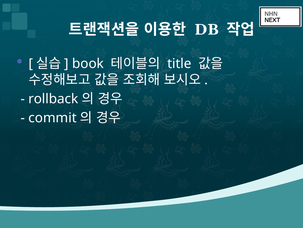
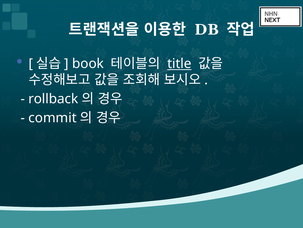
title underline: none -> present
